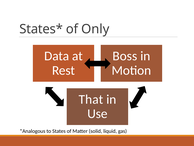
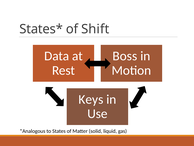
Only: Only -> Shift
That: That -> Keys
